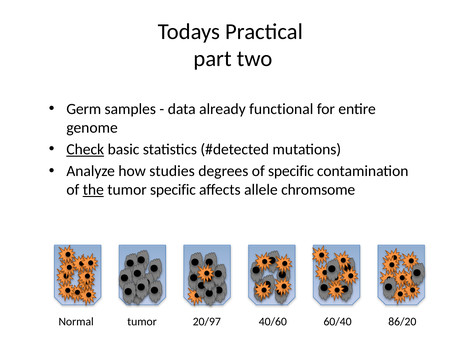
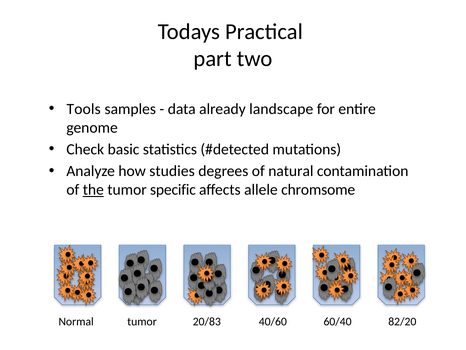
Germ: Germ -> Tools
functional: functional -> landscape
Check underline: present -> none
of specific: specific -> natural
20/97: 20/97 -> 20/83
86/20: 86/20 -> 82/20
